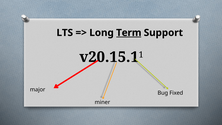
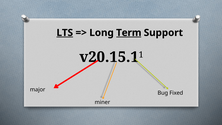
LTS underline: none -> present
